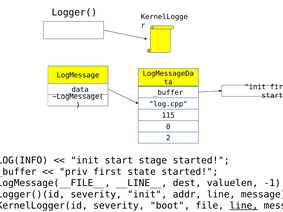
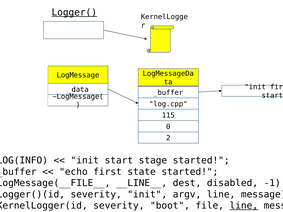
Logger( underline: none -> present
priv: priv -> echo
valuelen: valuelen -> disabled
addr: addr -> argv
